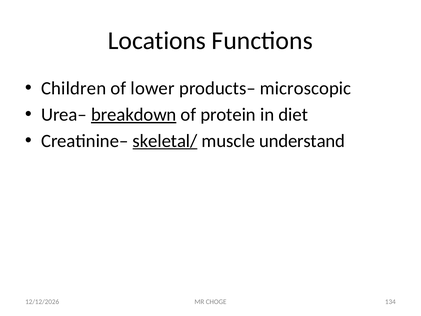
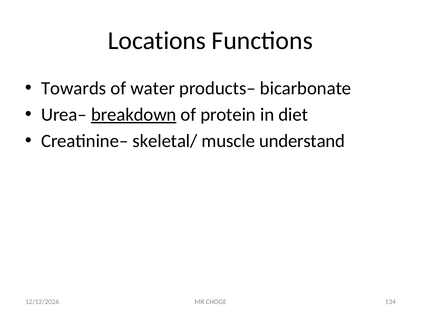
Children: Children -> Towards
lower: lower -> water
microscopic: microscopic -> bicarbonate
skeletal/ underline: present -> none
